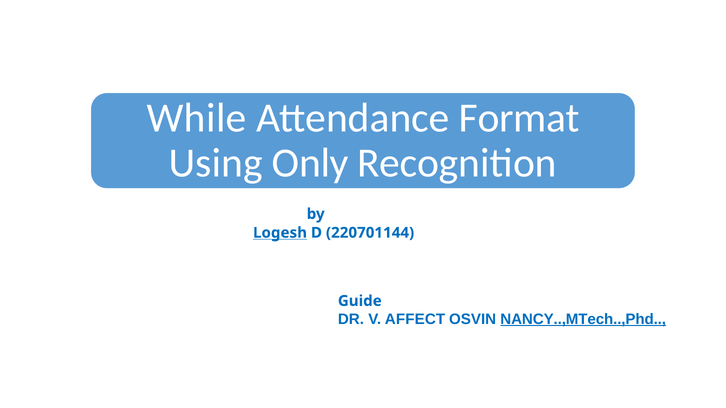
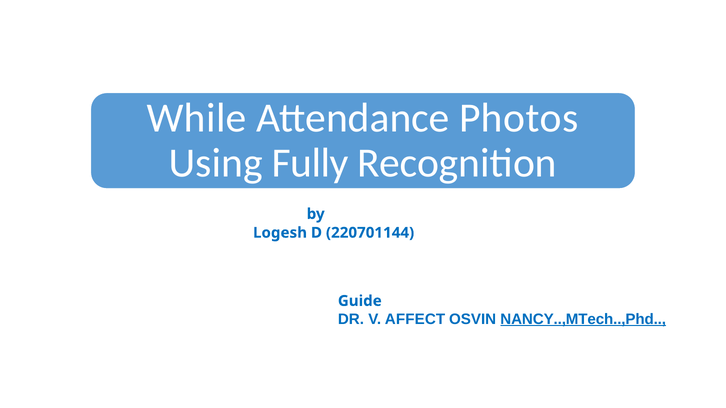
Format: Format -> Photos
Only: Only -> Fully
Logesh underline: present -> none
